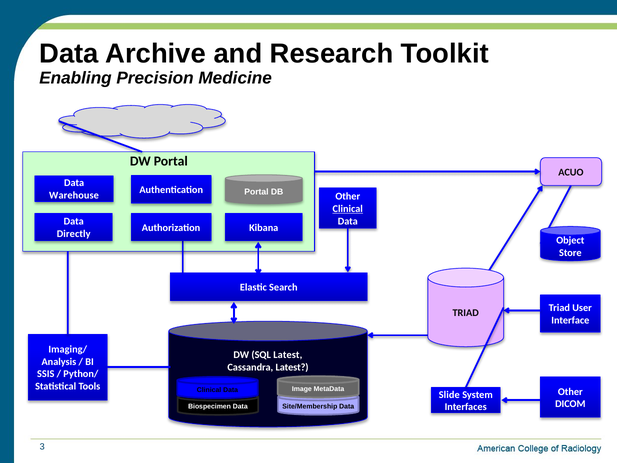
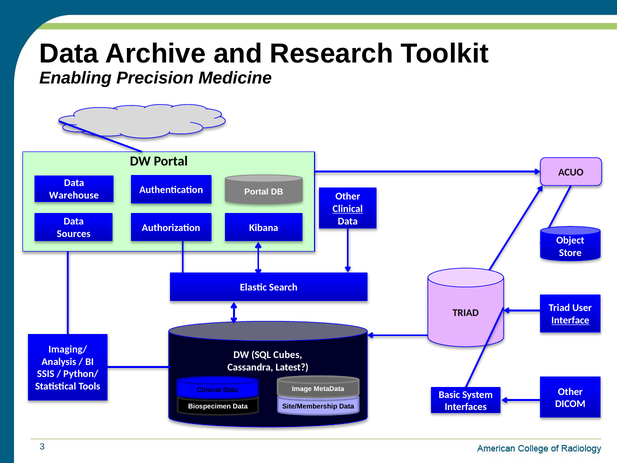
Directly: Directly -> Sources
Interface underline: none -> present
SQL Latest: Latest -> Cubes
Slide: Slide -> Basic
